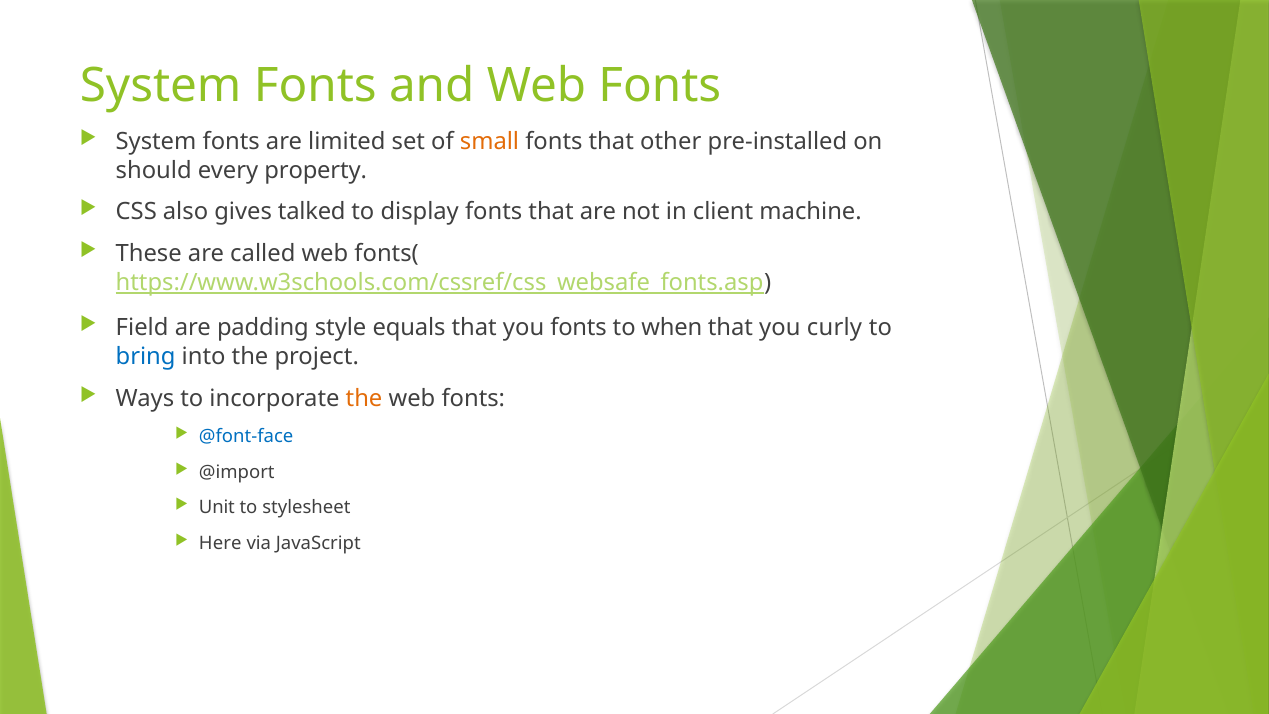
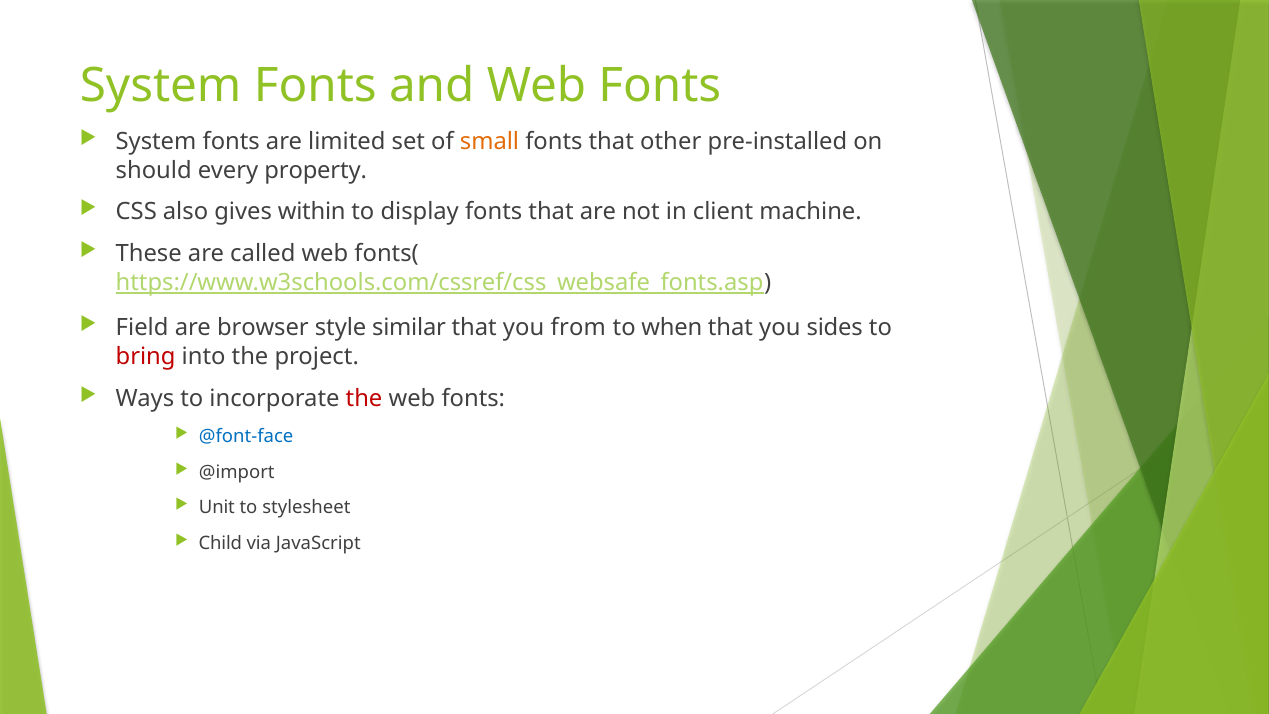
talked: talked -> within
padding: padding -> browser
equals: equals -> similar
you fonts: fonts -> from
curly: curly -> sides
bring colour: blue -> red
the at (364, 398) colour: orange -> red
Here: Here -> Child
